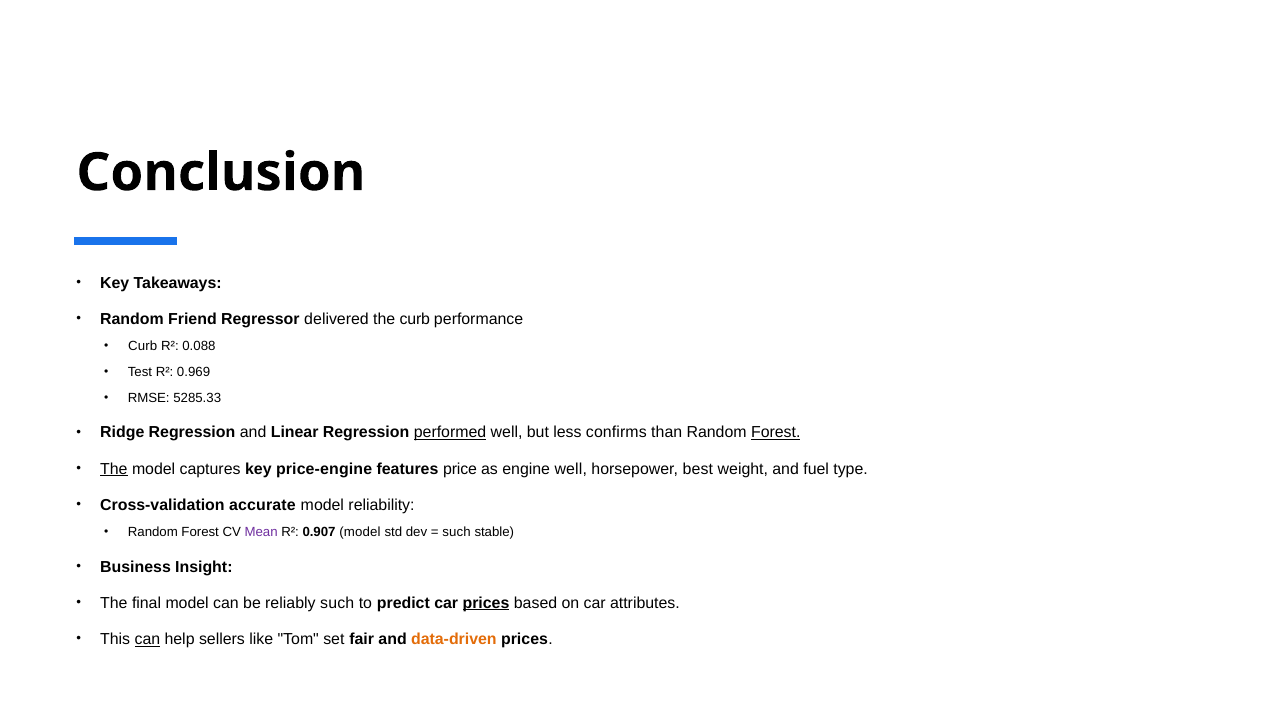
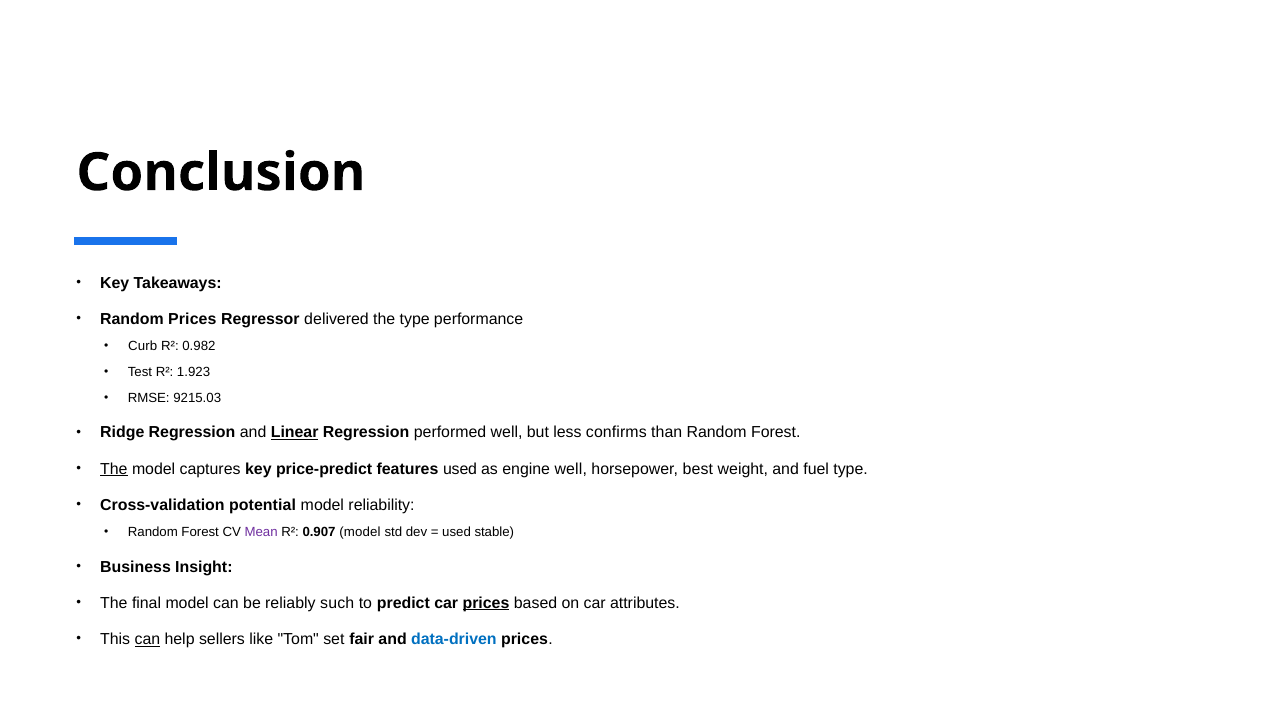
Random Friend: Friend -> Prices
the curb: curb -> type
0.088: 0.088 -> 0.982
0.969: 0.969 -> 1.923
5285.33: 5285.33 -> 9215.03
Linear underline: none -> present
performed underline: present -> none
Forest at (776, 433) underline: present -> none
price-engine: price-engine -> price-predict
features price: price -> used
accurate: accurate -> potential
such at (456, 532): such -> used
data-driven colour: orange -> blue
